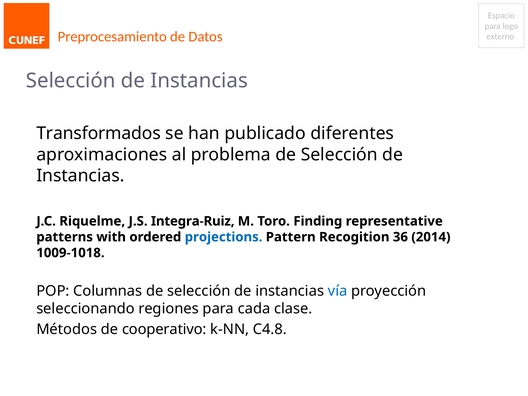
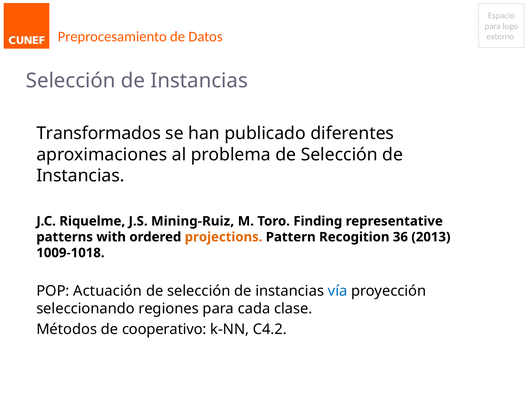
Integra-Ruiz: Integra-Ruiz -> Mining-Ruiz
projections colour: blue -> orange
2014: 2014 -> 2013
Columnas: Columnas -> Actuación
C4.8: C4.8 -> C4.2
